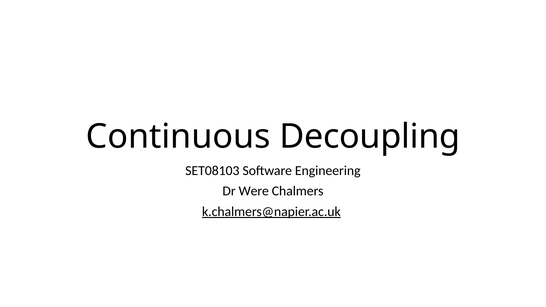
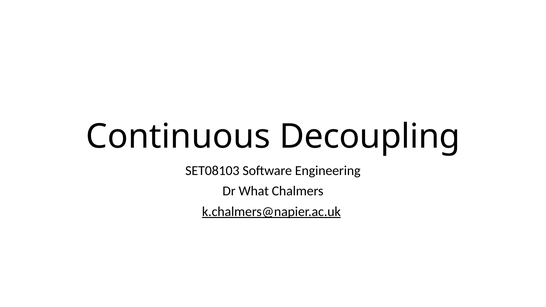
Were: Were -> What
